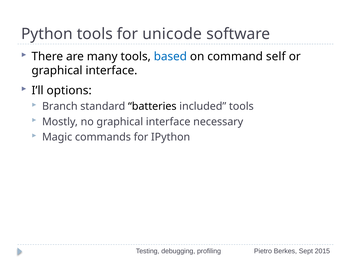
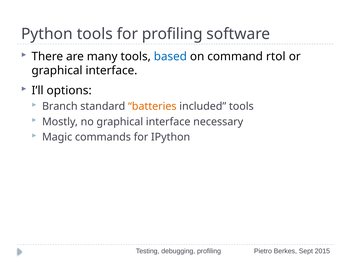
for unicode: unicode -> profiling
self: self -> rtol
batteries colour: black -> orange
